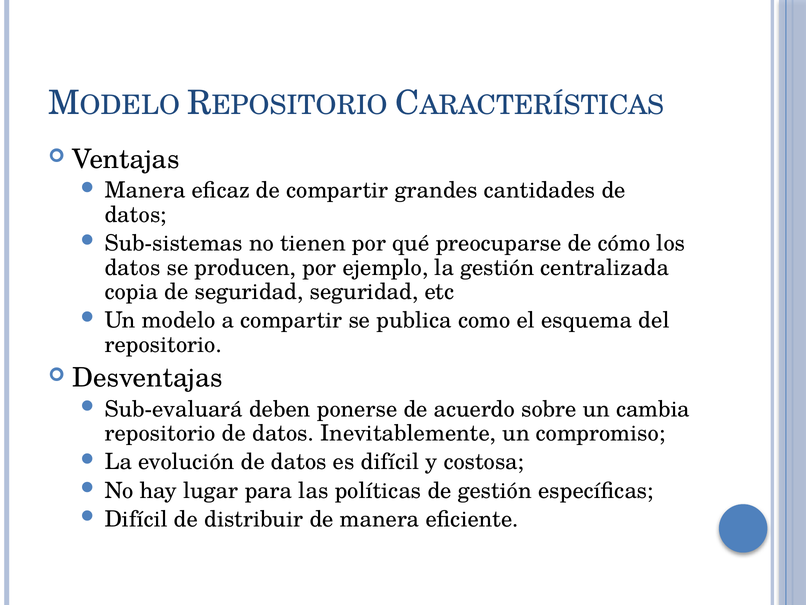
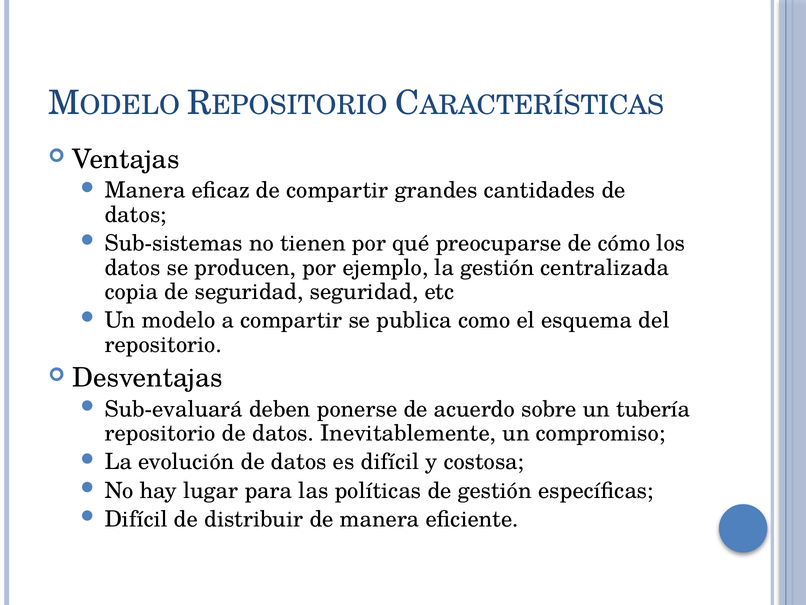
cambia: cambia -> tubería
